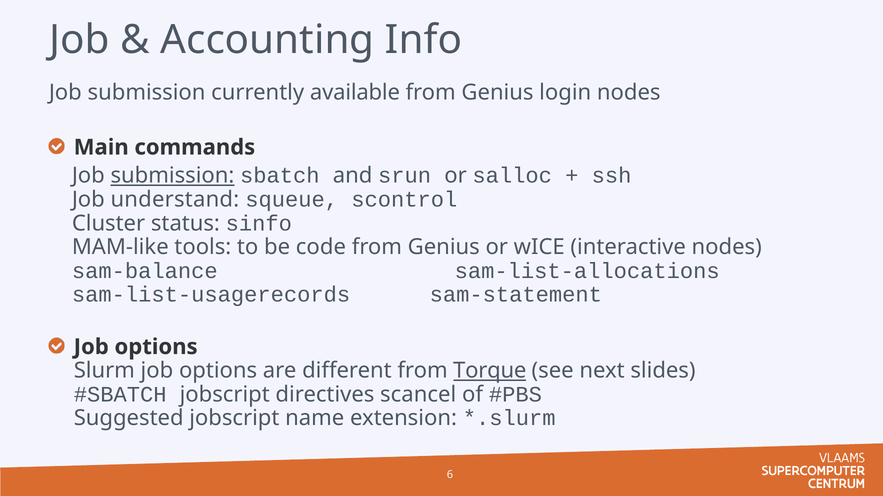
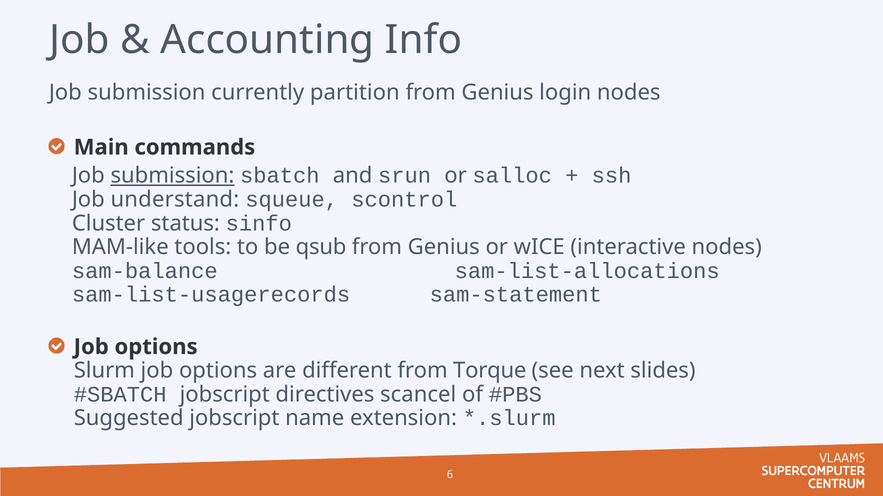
available: available -> partition
code: code -> qsub
Torque underline: present -> none
